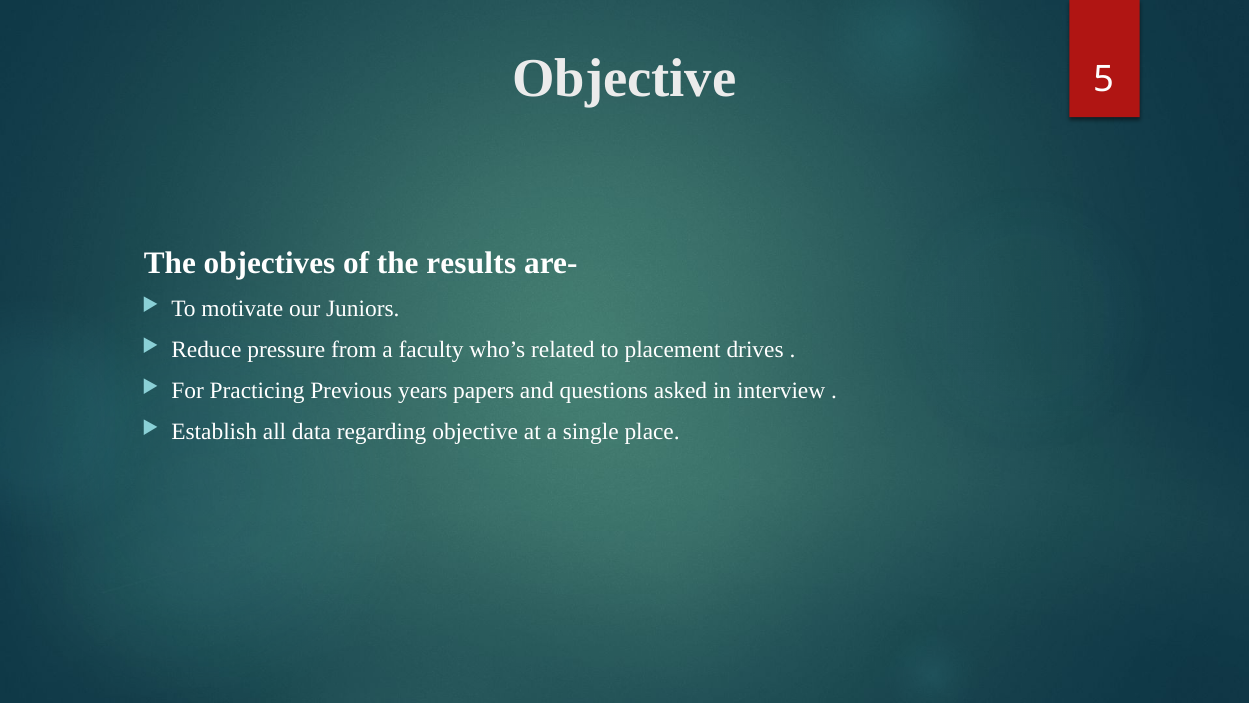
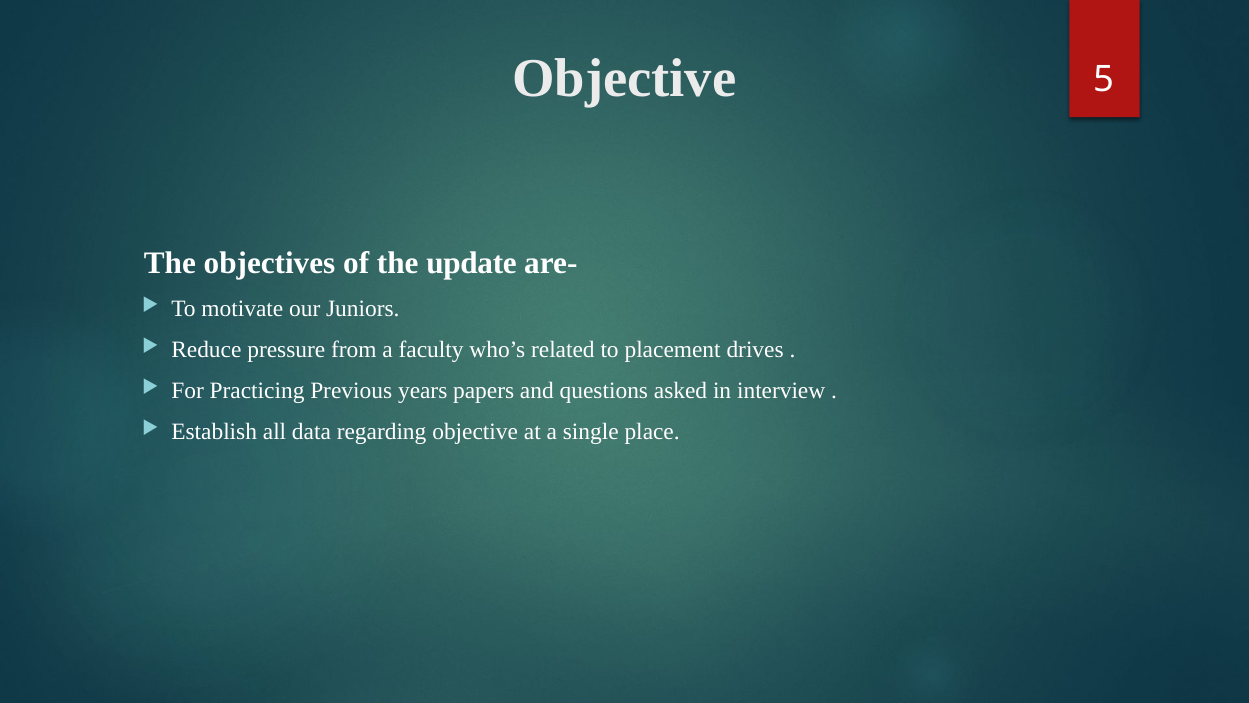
results: results -> update
